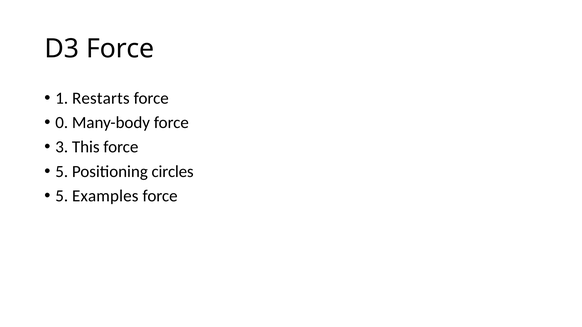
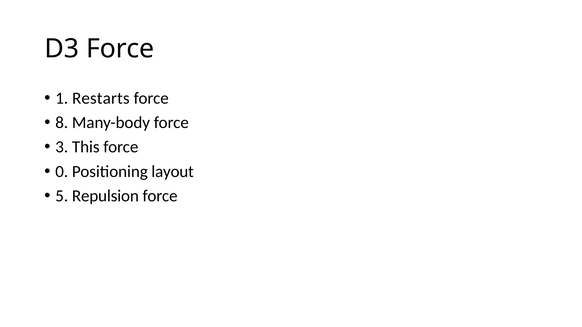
0: 0 -> 8
5 at (62, 172): 5 -> 0
circles: circles -> layout
Examples: Examples -> Repulsion
